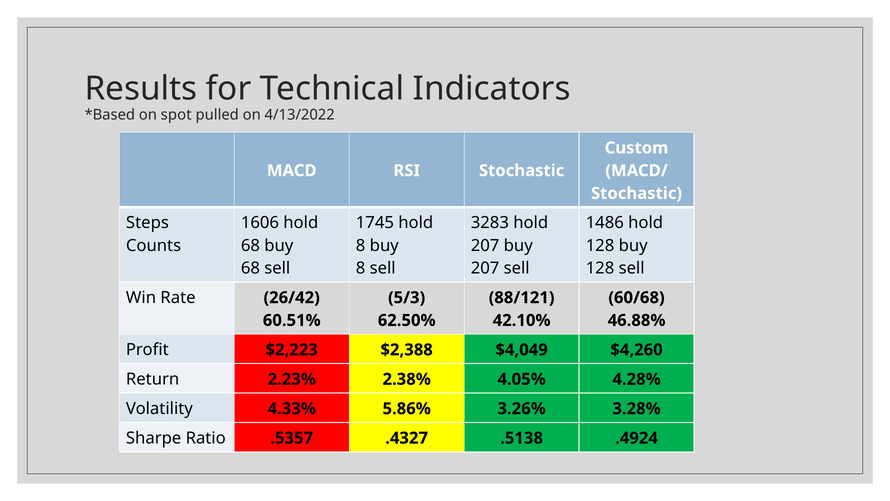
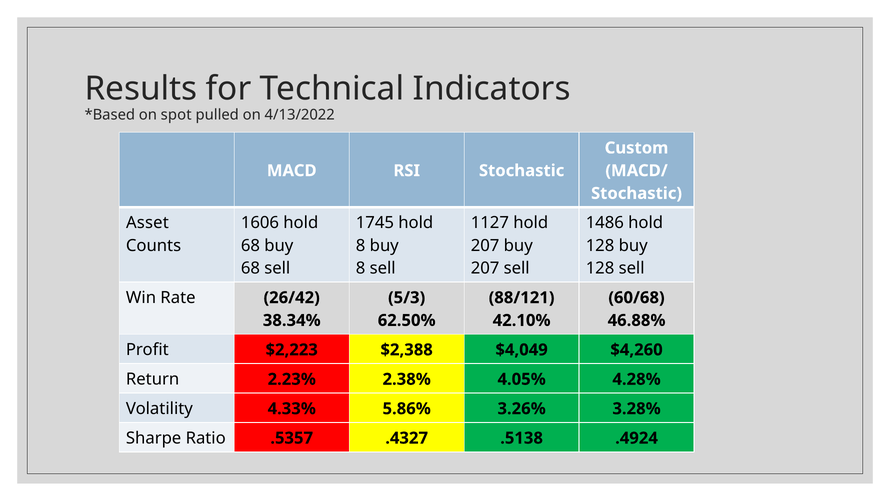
Steps: Steps -> Asset
3283: 3283 -> 1127
60.51%: 60.51% -> 38.34%
